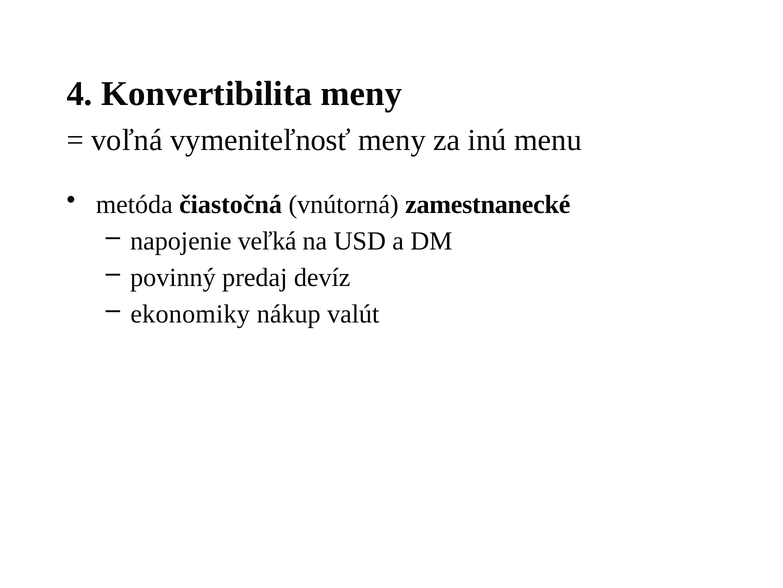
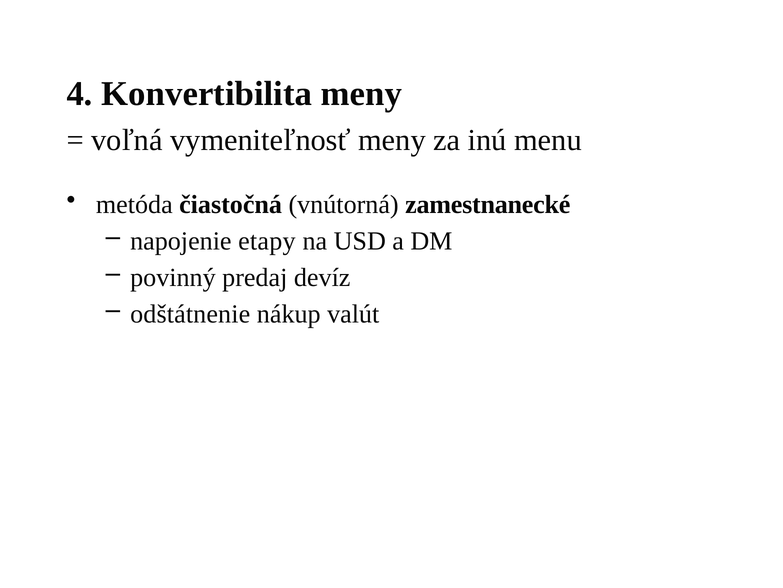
veľká: veľká -> etapy
ekonomiky: ekonomiky -> odštátnenie
